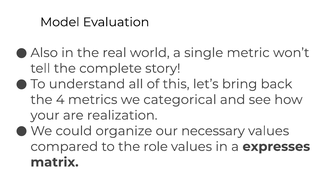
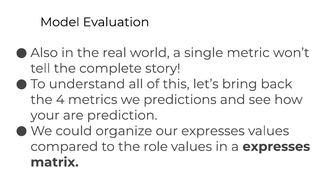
categorical: categorical -> predictions
realization: realization -> prediction
our necessary: necessary -> expresses
